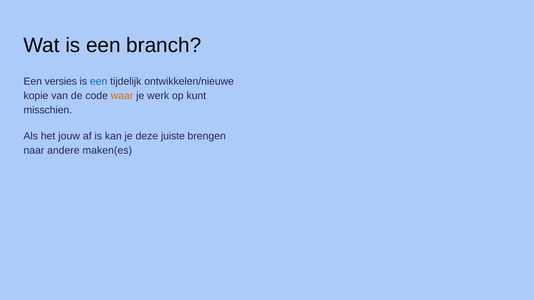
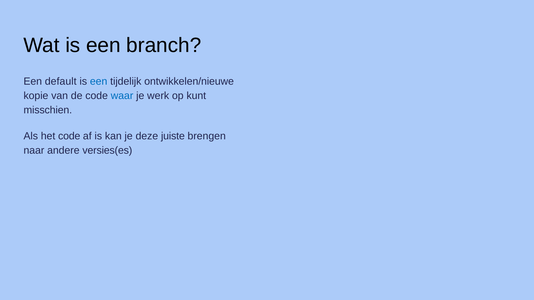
versies: versies -> default
waar colour: orange -> blue
het jouw: jouw -> code
maken(es: maken(es -> versies(es
